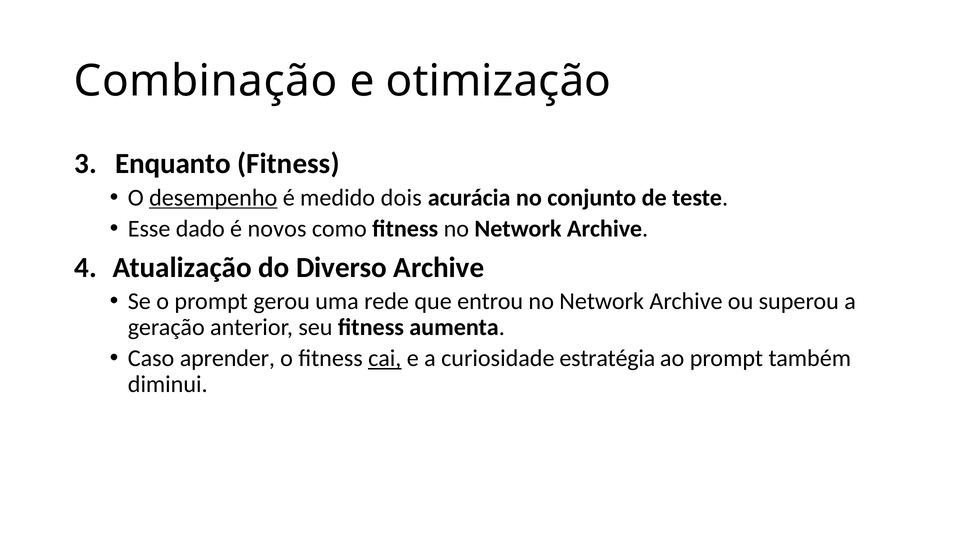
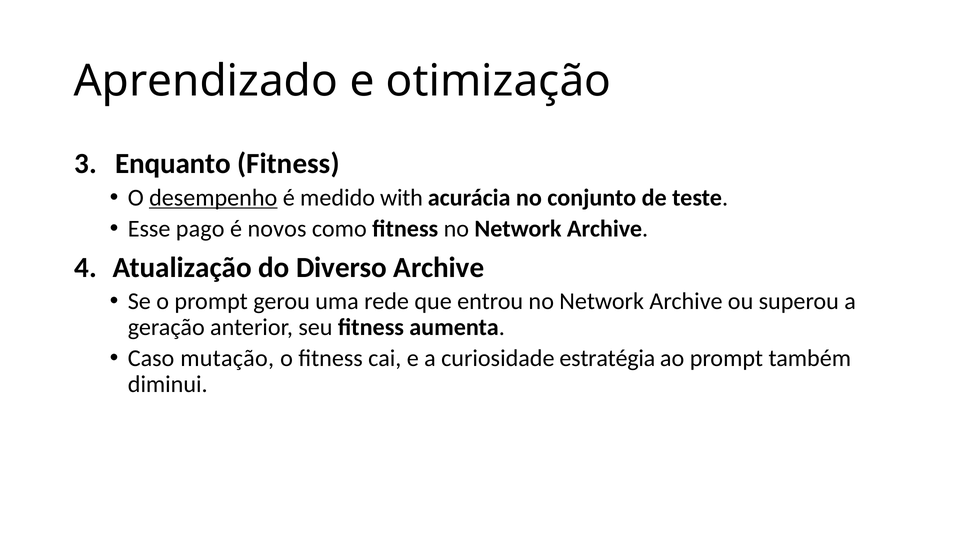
Combinação: Combinação -> Aprendizado
dois: dois -> with
dado: dado -> pago
aprender: aprender -> mutação
cai underline: present -> none
